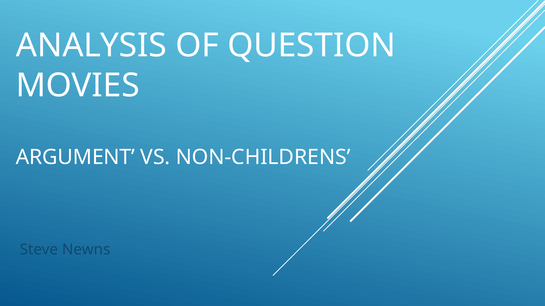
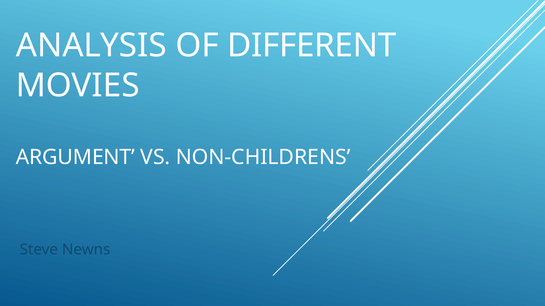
QUESTION: QUESTION -> DIFFERENT
